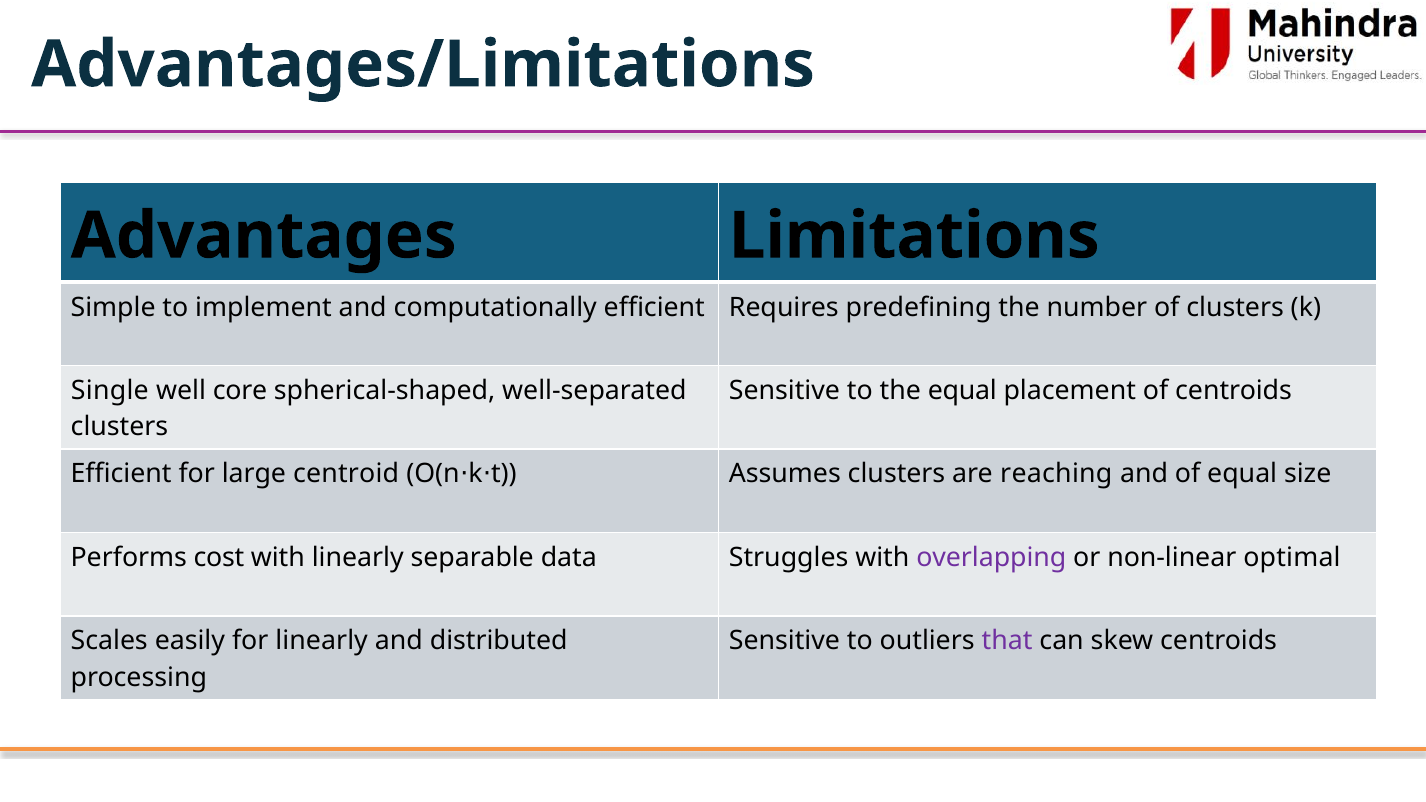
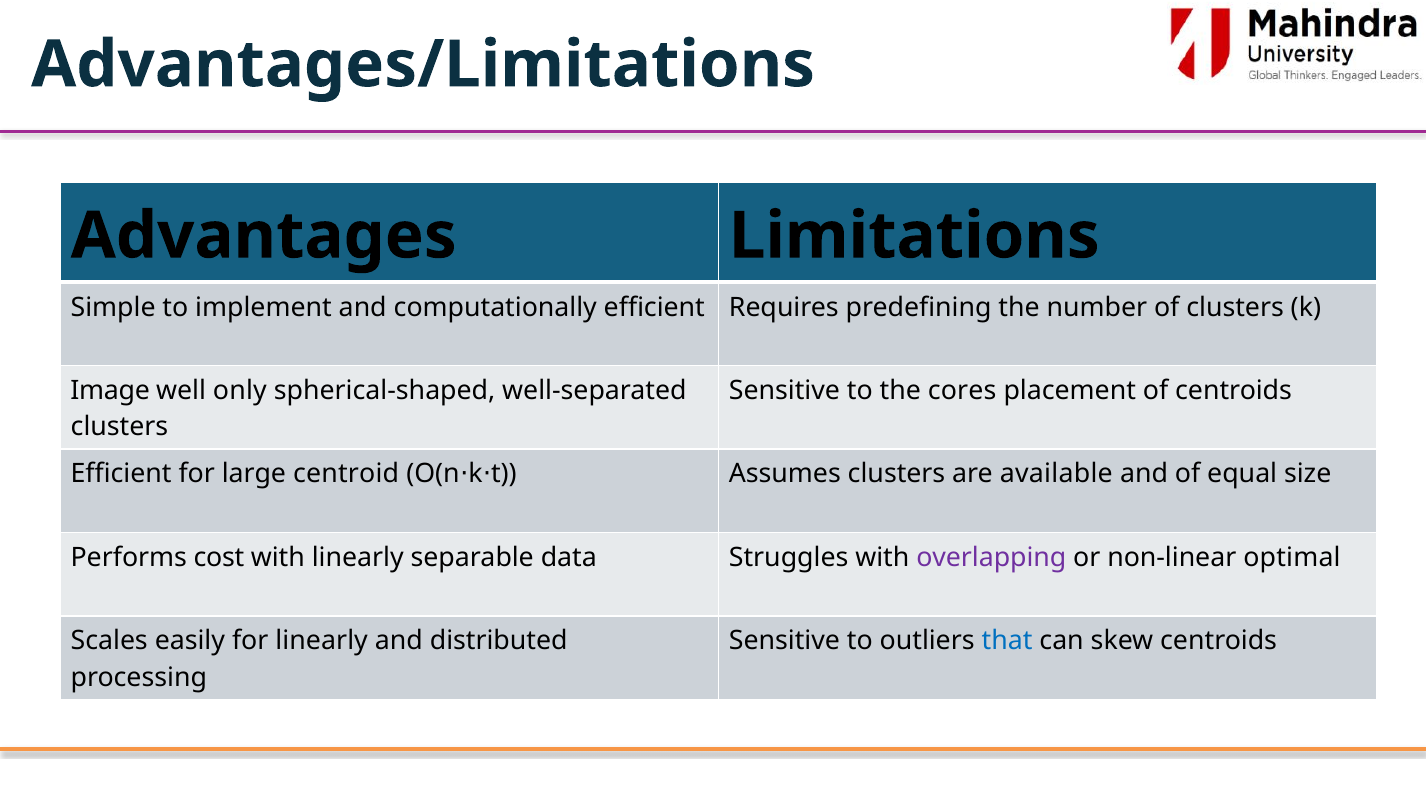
Single: Single -> Image
core: core -> only
the equal: equal -> cores
reaching: reaching -> available
that colour: purple -> blue
